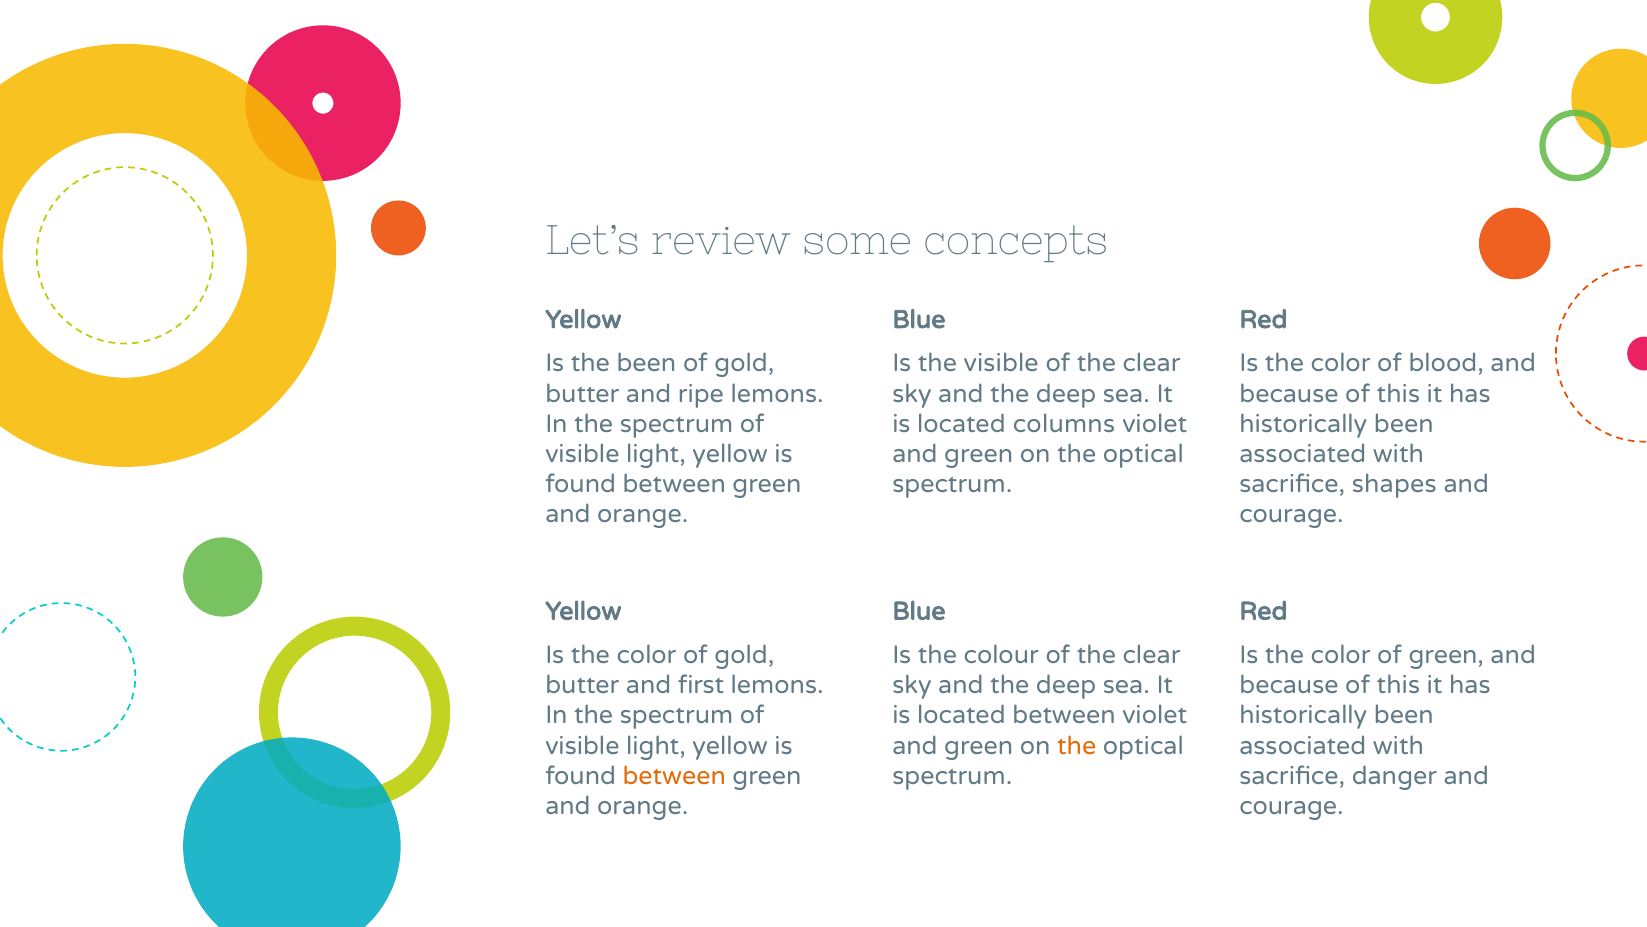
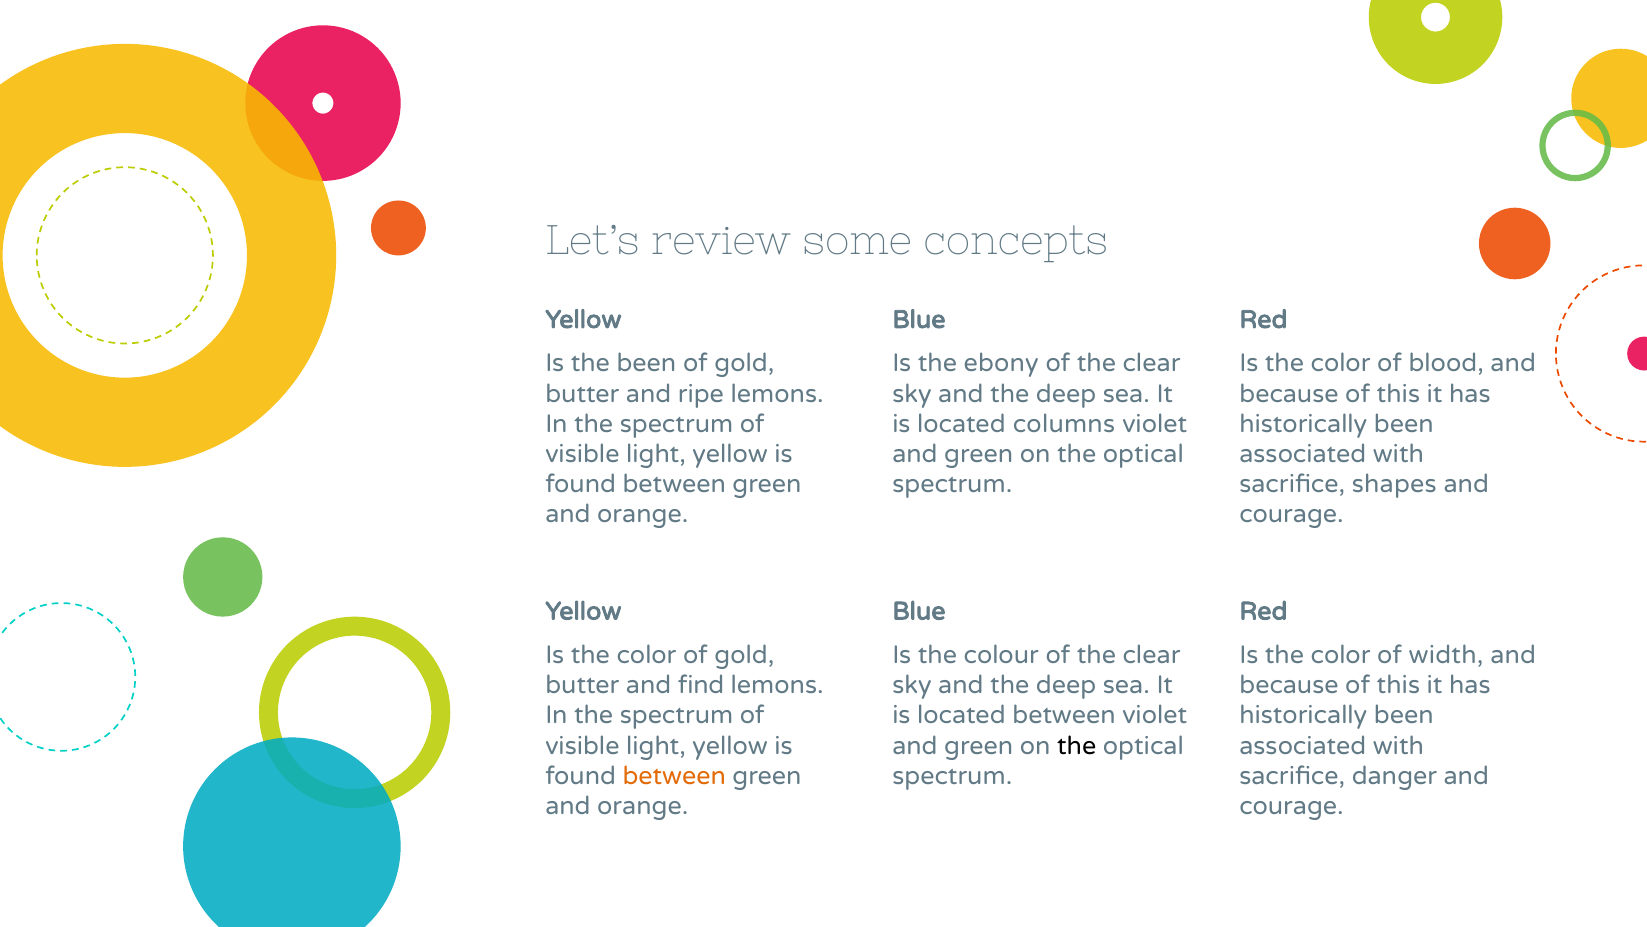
the visible: visible -> ebony
of green: green -> width
first: first -> find
the at (1077, 745) colour: orange -> black
